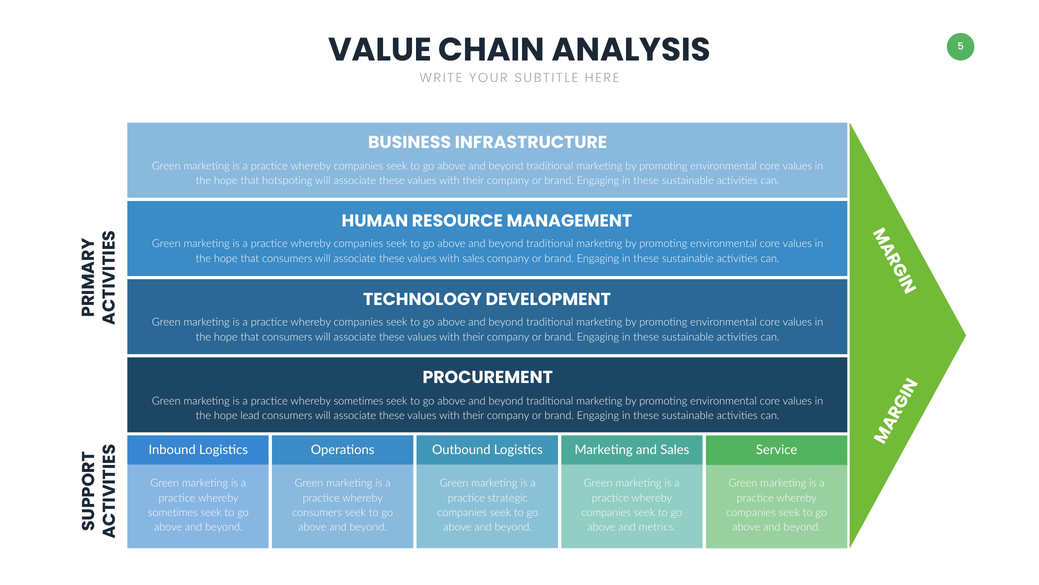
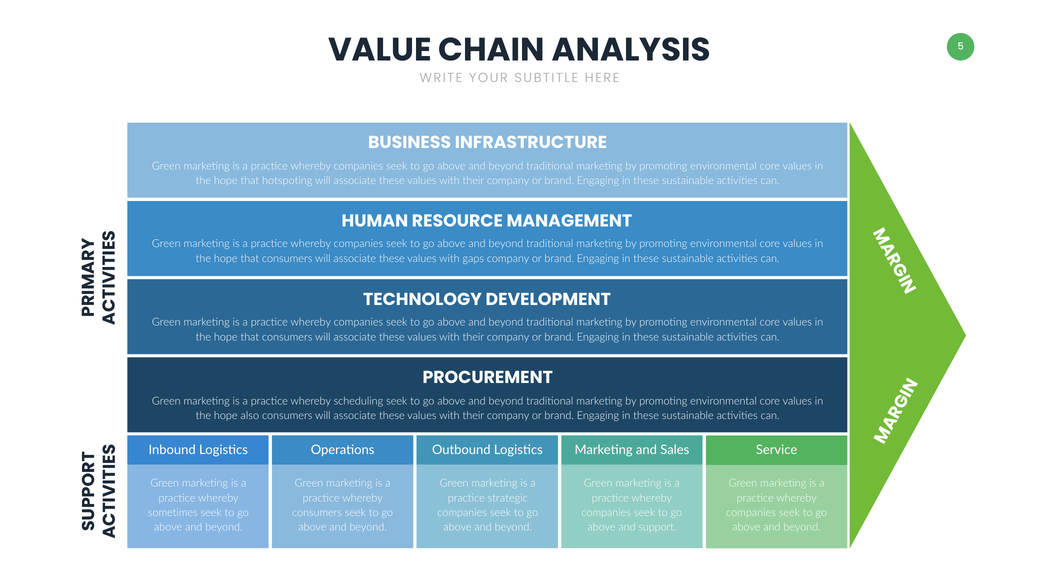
with sales: sales -> gaps
sometimes at (358, 401): sometimes -> scheduling
lead: lead -> also
metrics: metrics -> support
